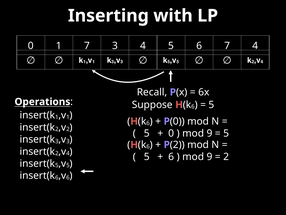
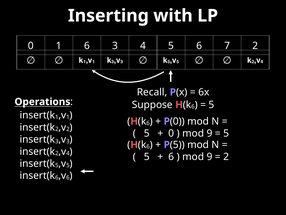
1 7: 7 -> 6
7 4: 4 -> 2
2 at (177, 144): 2 -> 5
